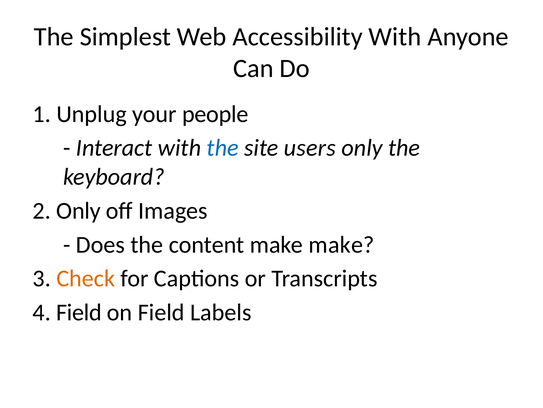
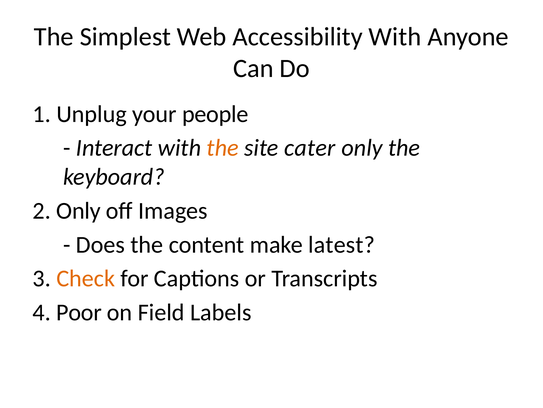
the at (223, 148) colour: blue -> orange
users: users -> cater
make make: make -> latest
4 Field: Field -> Poor
